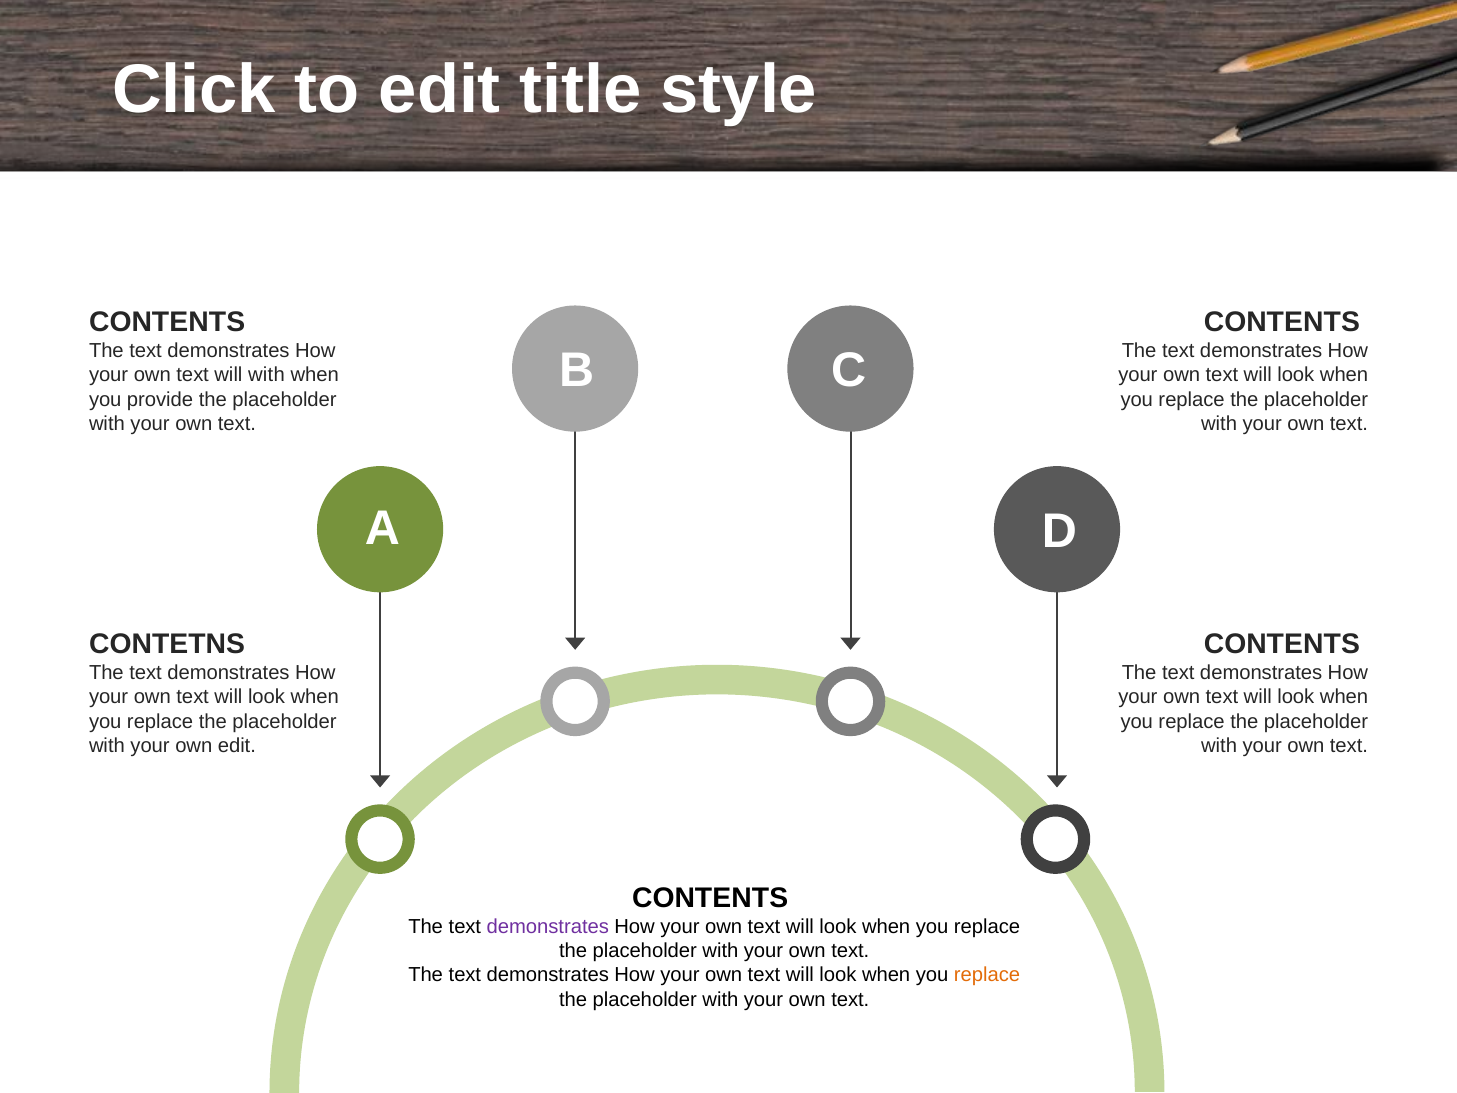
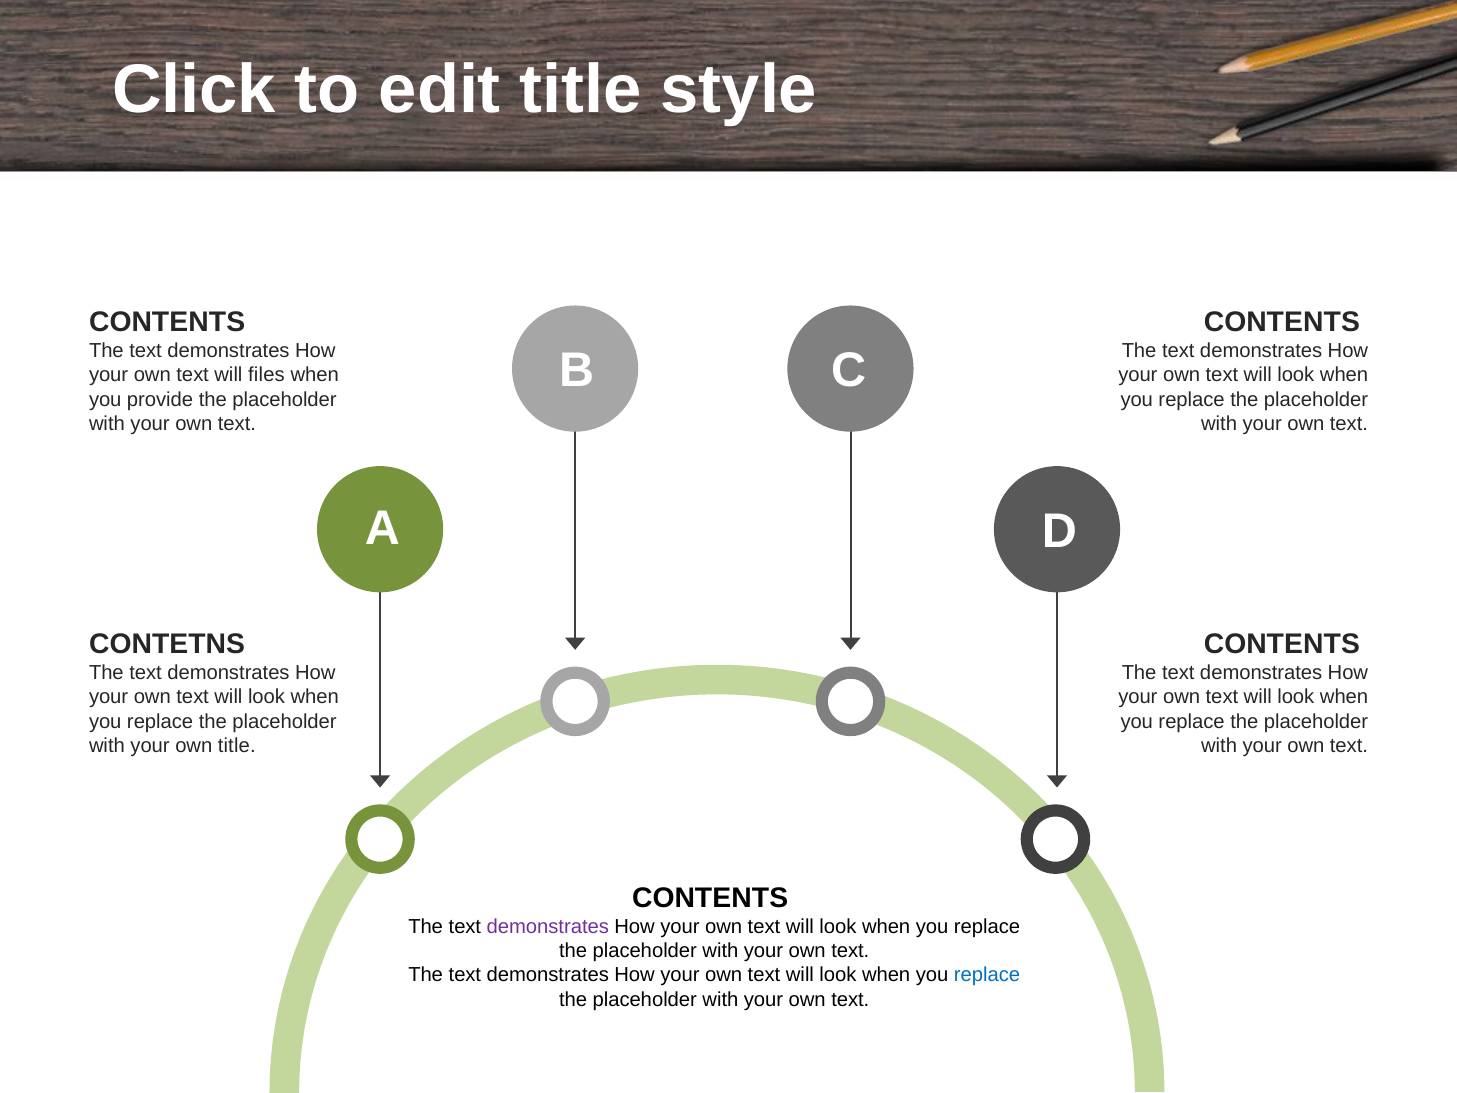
will with: with -> files
own edit: edit -> title
replace at (987, 975) colour: orange -> blue
